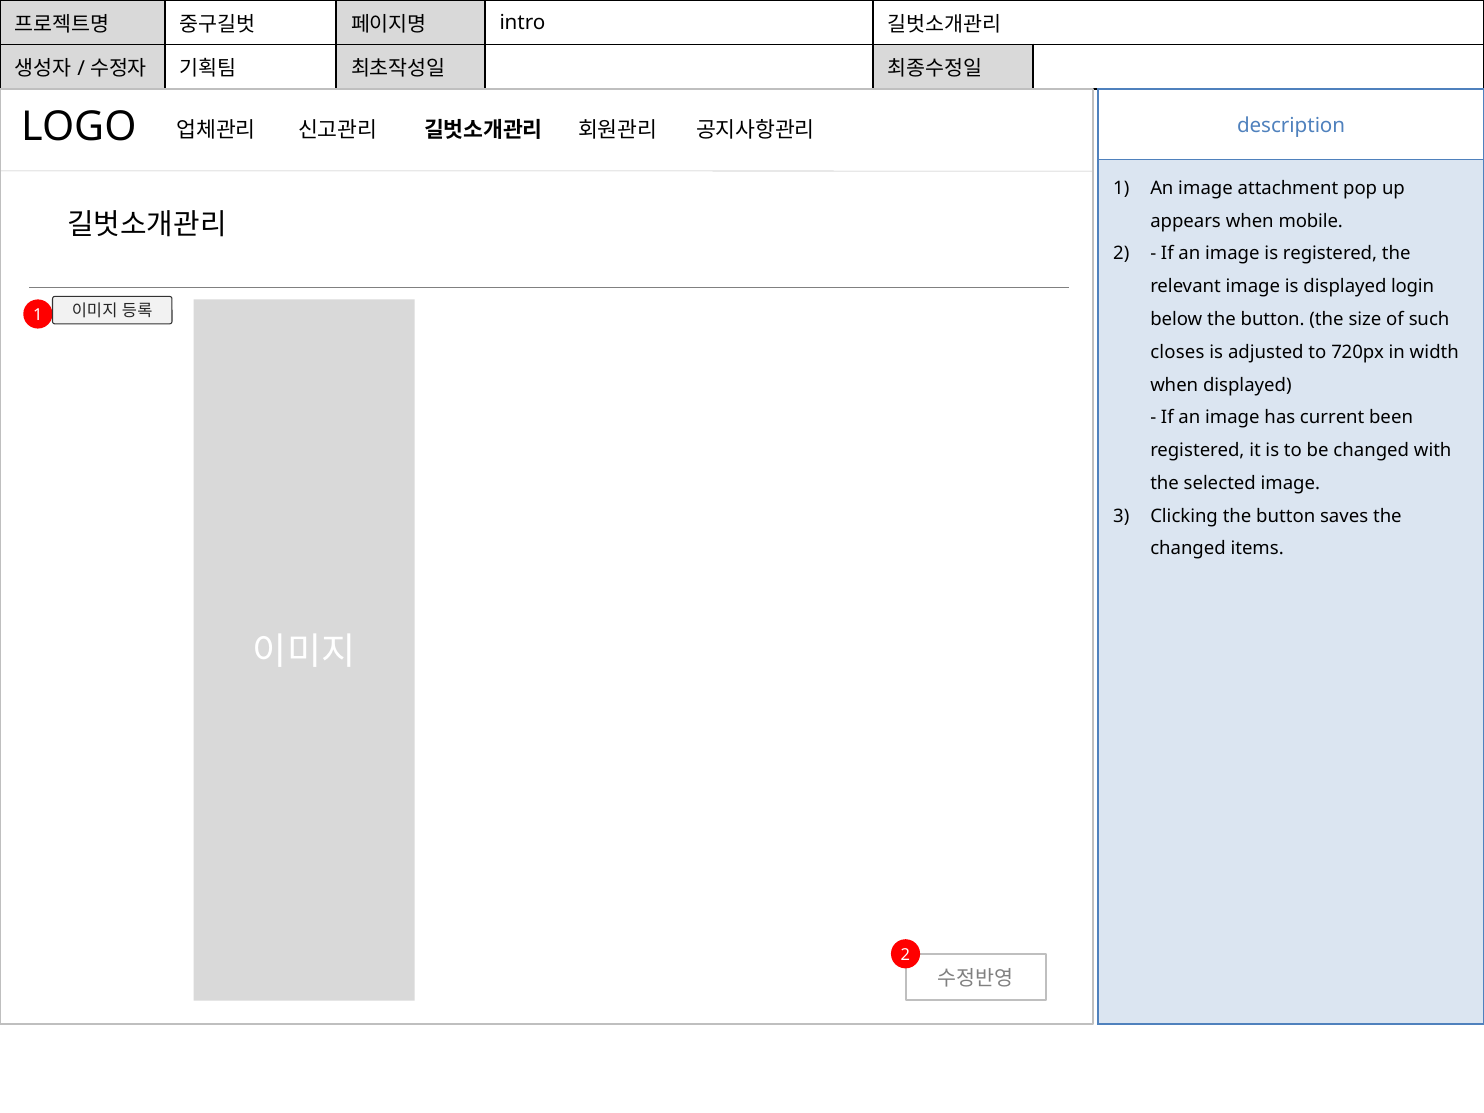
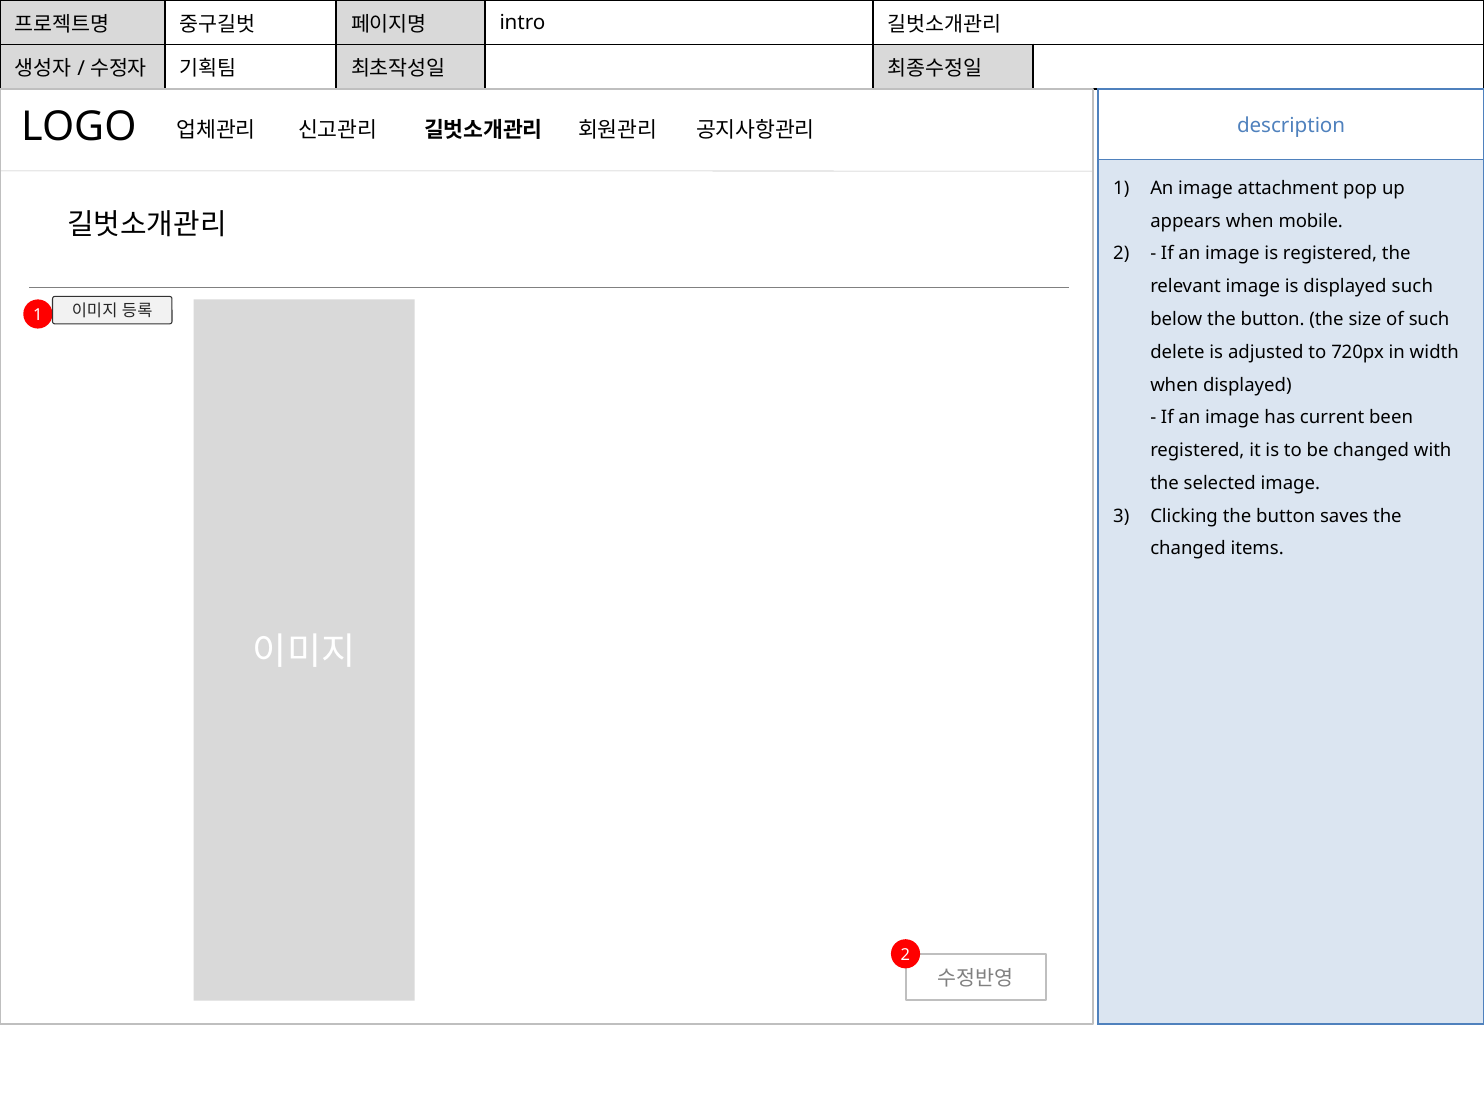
displayed login: login -> such
closes: closes -> delete
